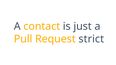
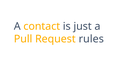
strict: strict -> rules
